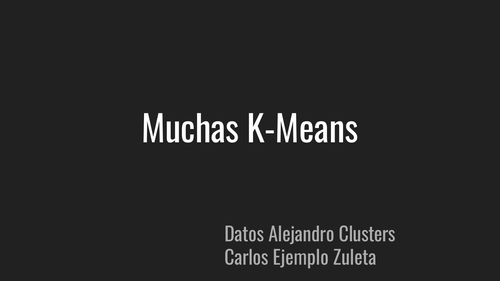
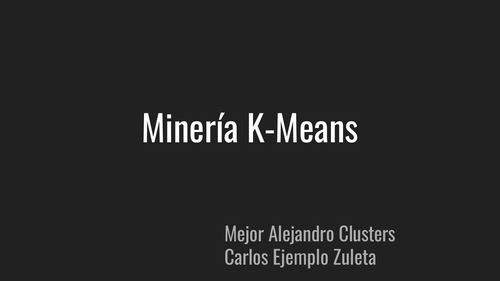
Muchas: Muchas -> Minería
Datos: Datos -> Mejor
